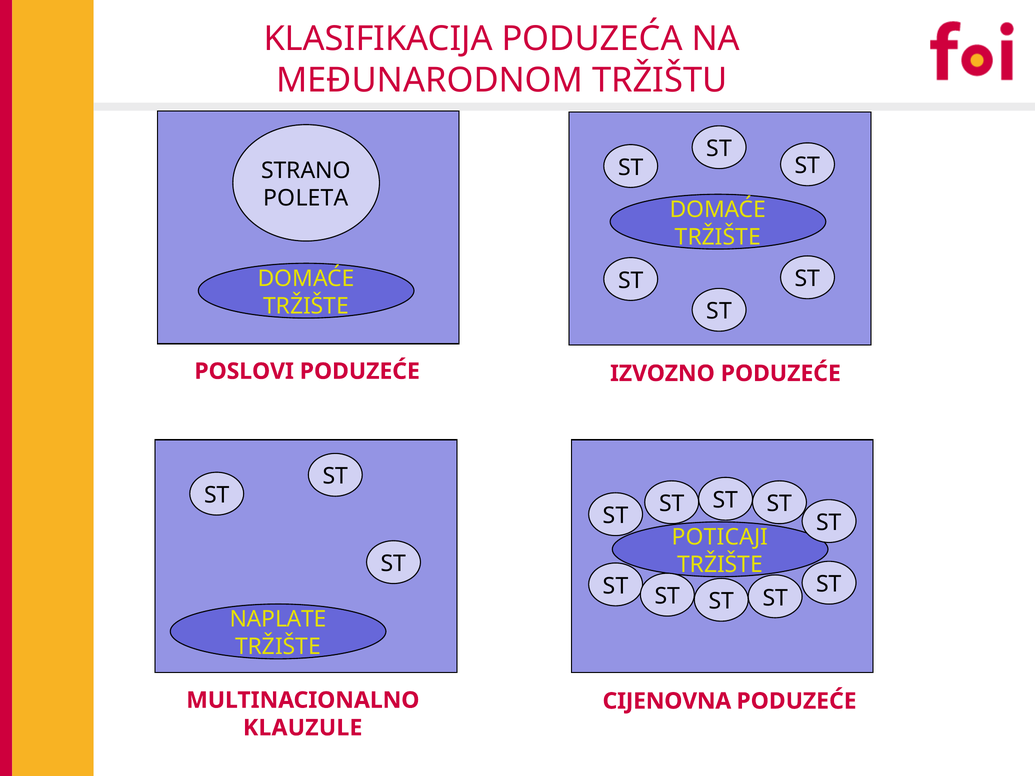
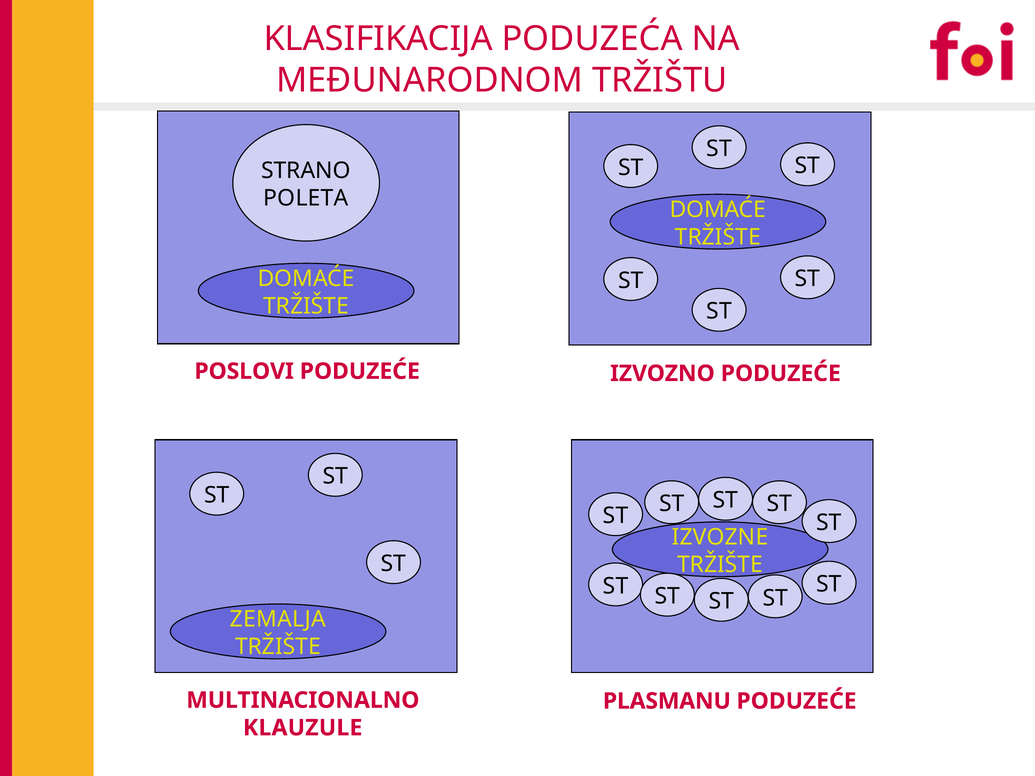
POTICAJI: POTICAJI -> IZVOZNE
NAPLATE: NAPLATE -> ZEMALJA
CIJENOVNA: CIJENOVNA -> PLASMANU
